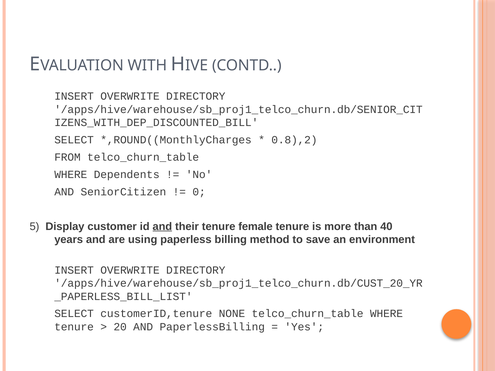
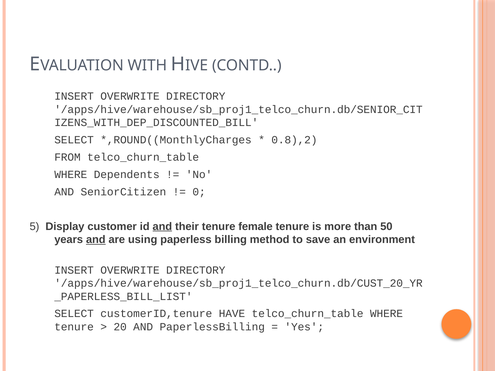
40: 40 -> 50
and at (96, 240) underline: none -> present
NONE: NONE -> HAVE
